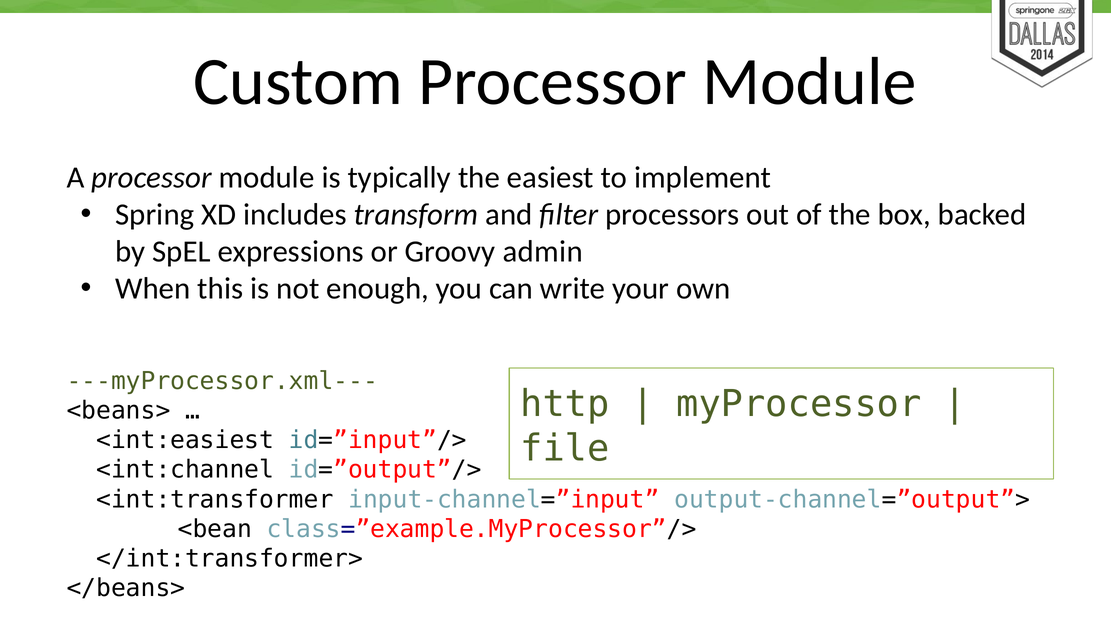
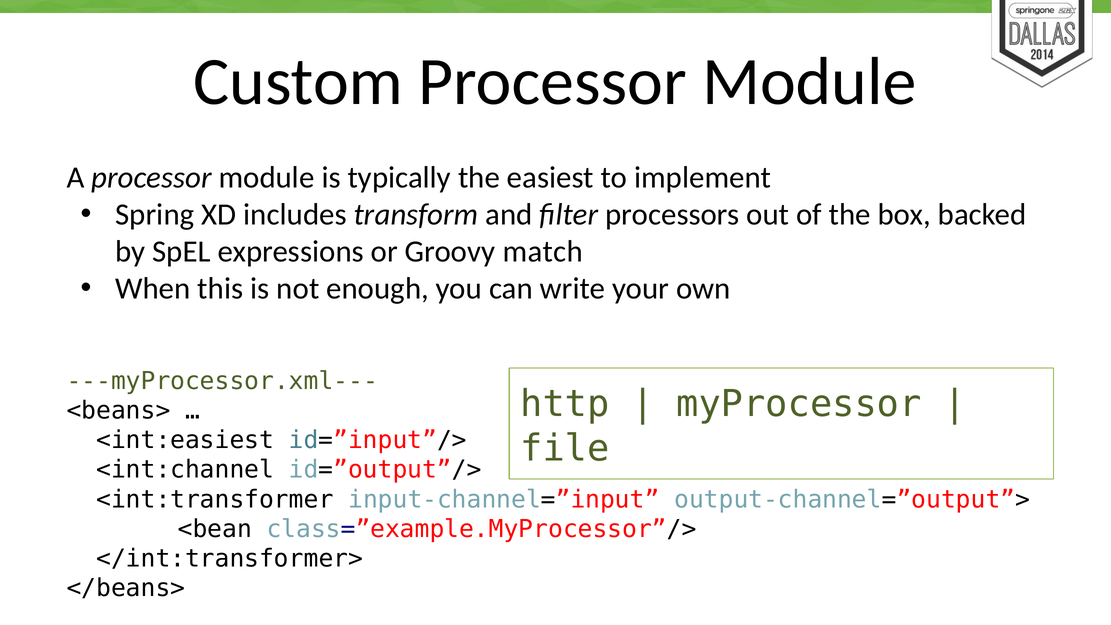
admin: admin -> match
